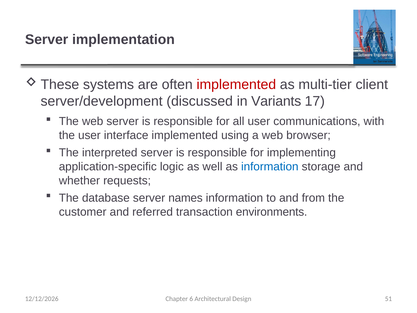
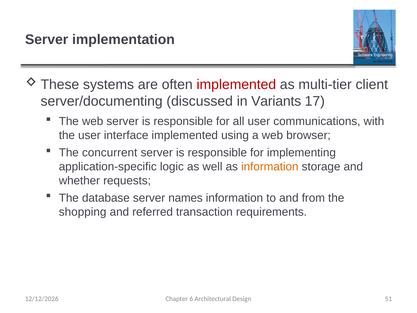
server/development: server/development -> server/documenting
interpreted: interpreted -> concurrent
information at (270, 167) colour: blue -> orange
customer: customer -> shopping
environments: environments -> requirements
